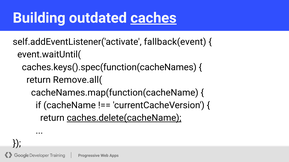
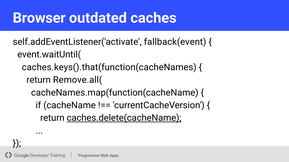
Building: Building -> Browser
caches underline: present -> none
caches.keys().spec(function(cacheNames: caches.keys().spec(function(cacheNames -> caches.keys().that(function(cacheNames
